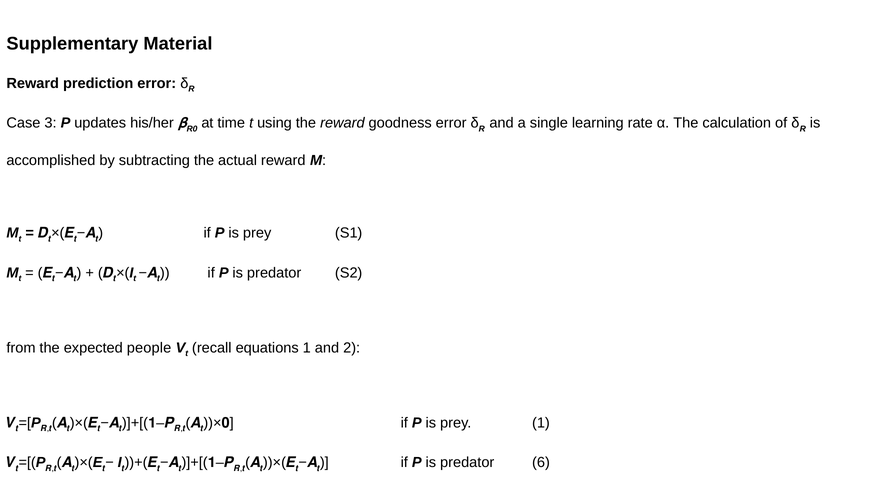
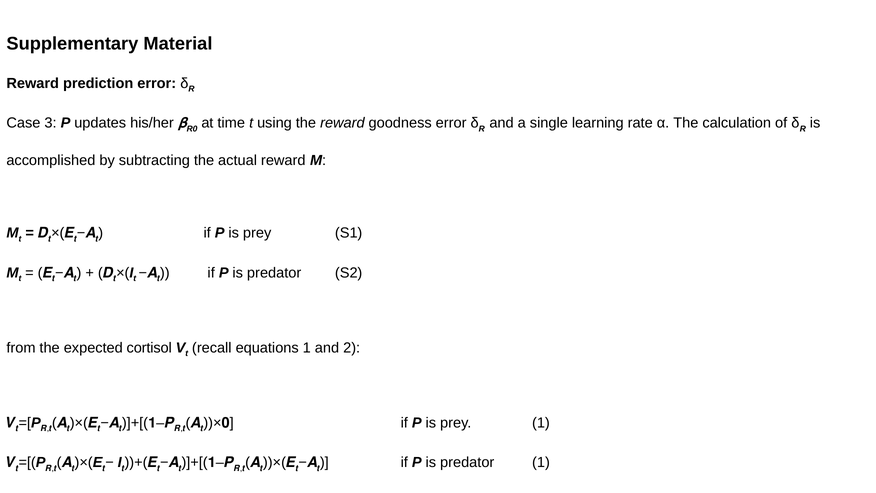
people: people -> cortisol
predator 6: 6 -> 1
